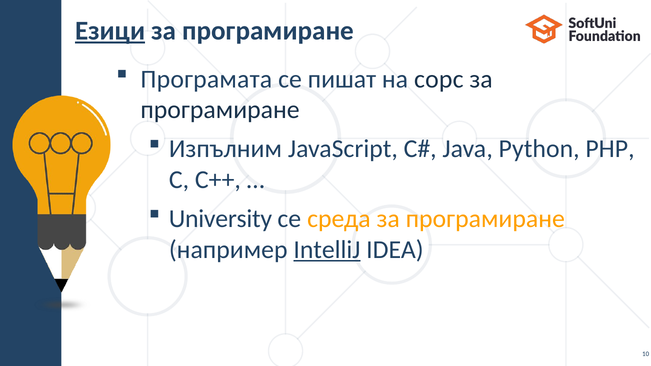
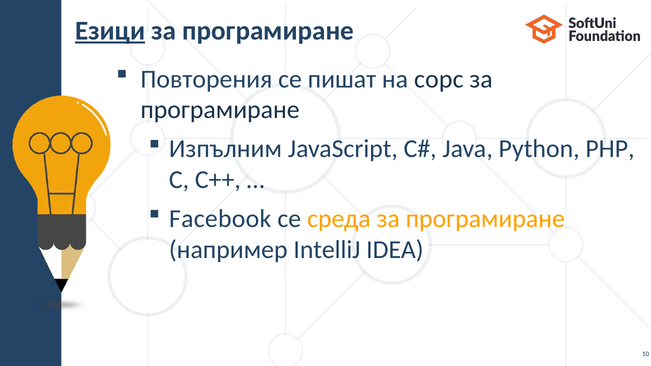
Програмата: Програмата -> Повторения
University: University -> Facebook
IntelliJ underline: present -> none
